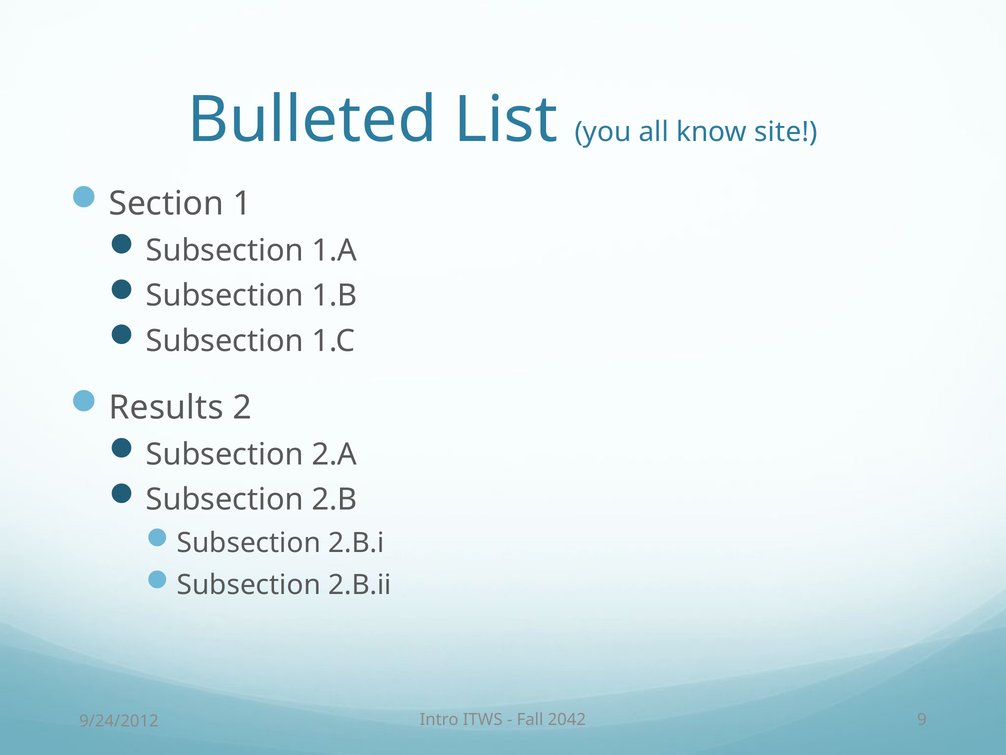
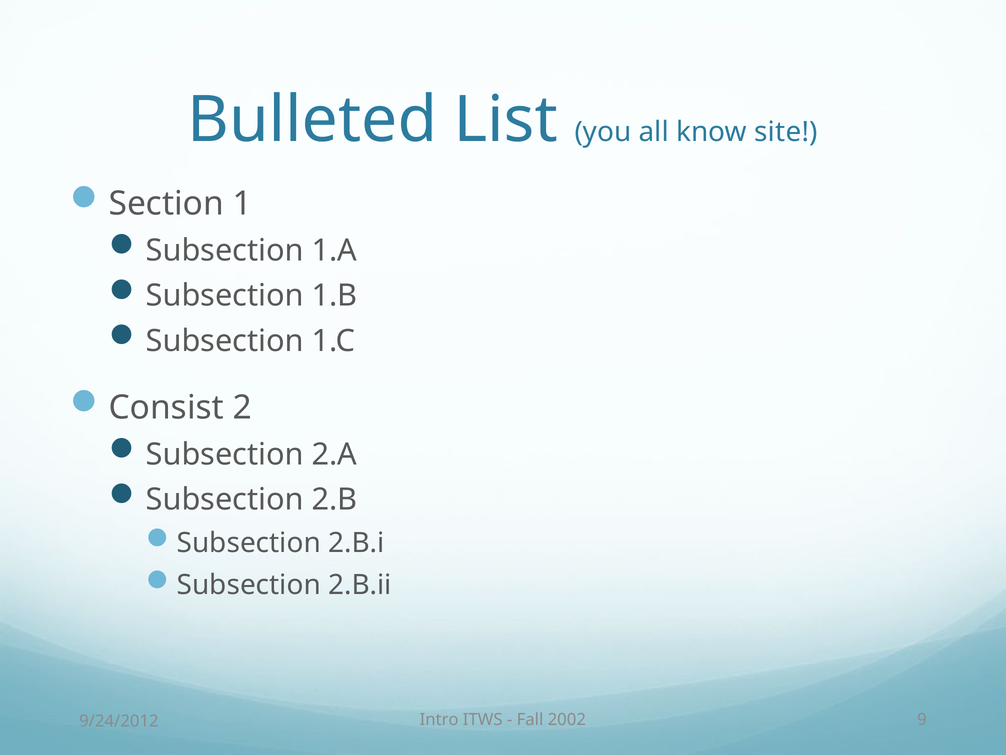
Results: Results -> Consist
2042: 2042 -> 2002
